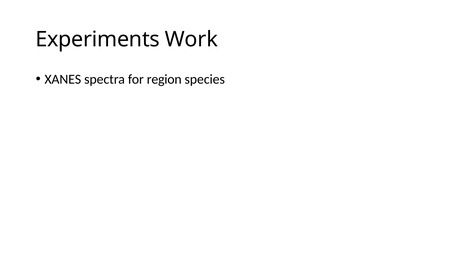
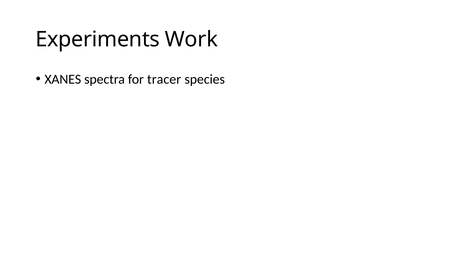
region: region -> tracer
